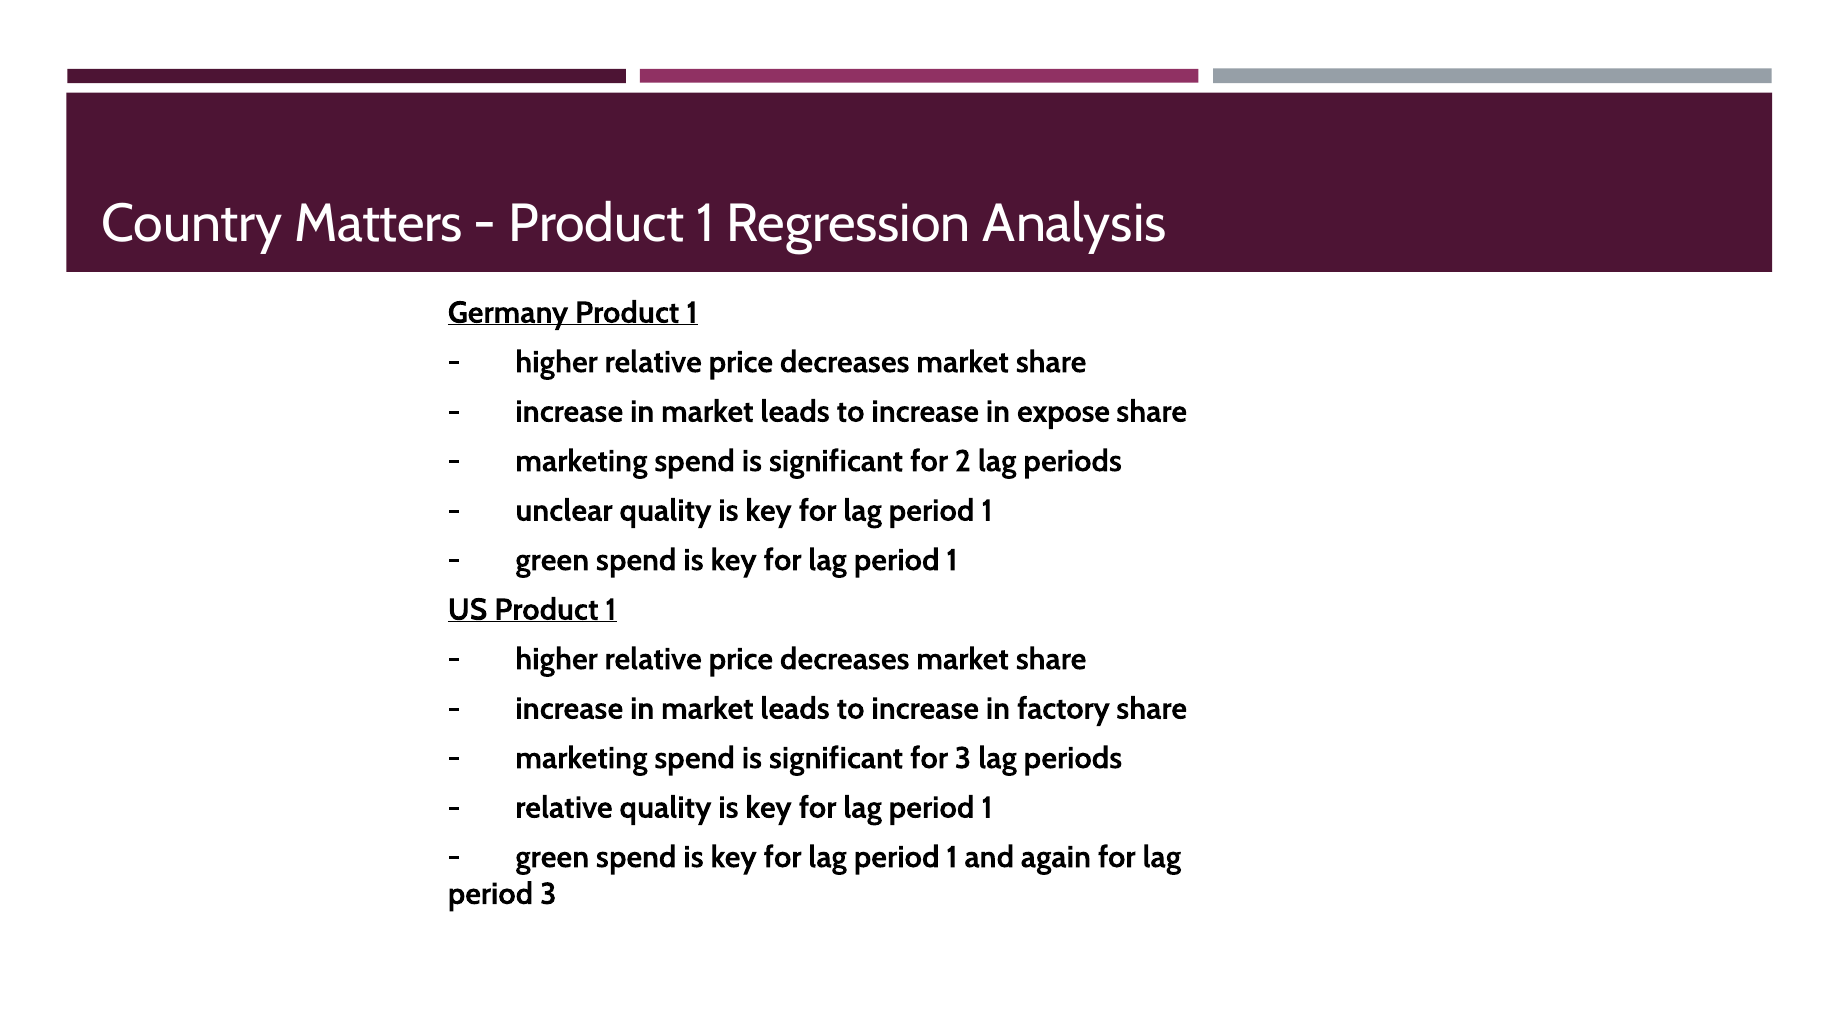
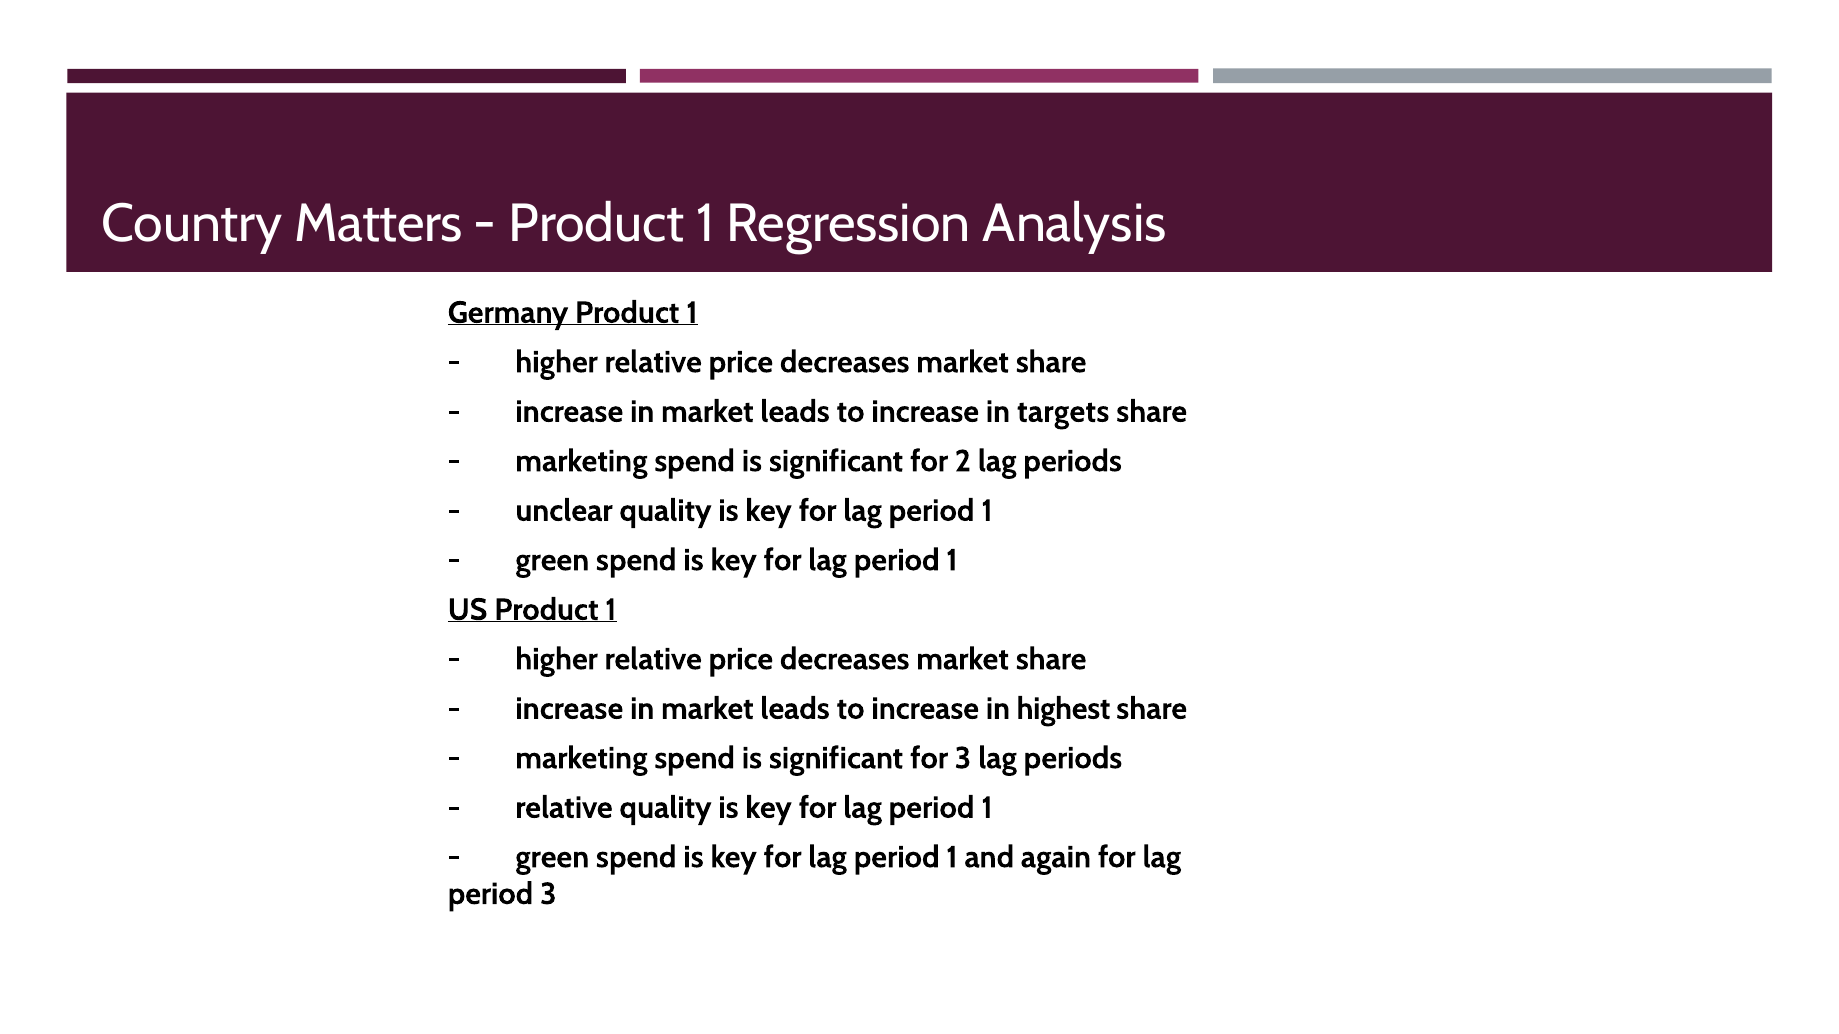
expose: expose -> targets
factory: factory -> highest
